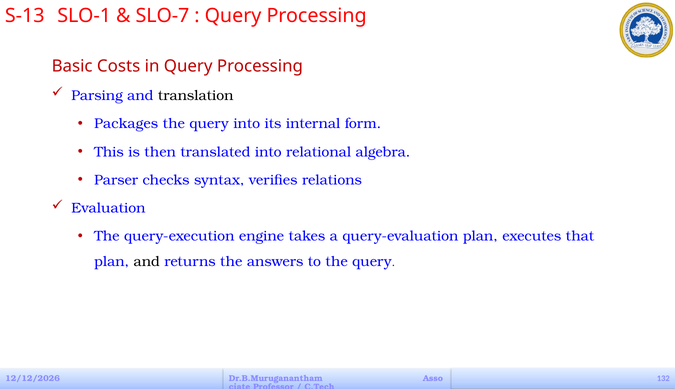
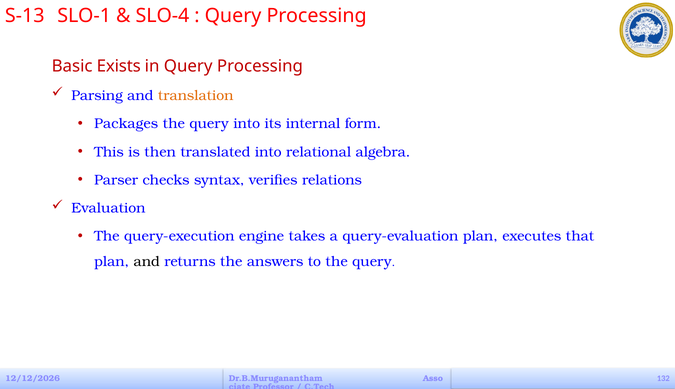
SLO-7: SLO-7 -> SLO-4
Costs: Costs -> Exists
translation colour: black -> orange
